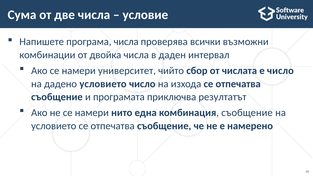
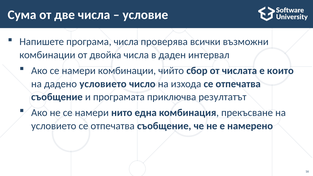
намери университет: университет -> комбинации
е число: число -> които
комбинация съобщение: съобщение -> прекъсване
